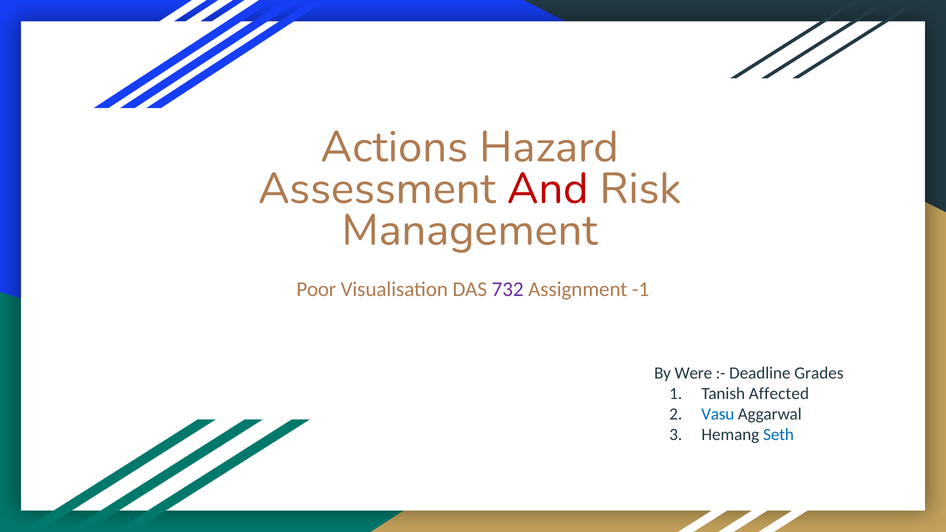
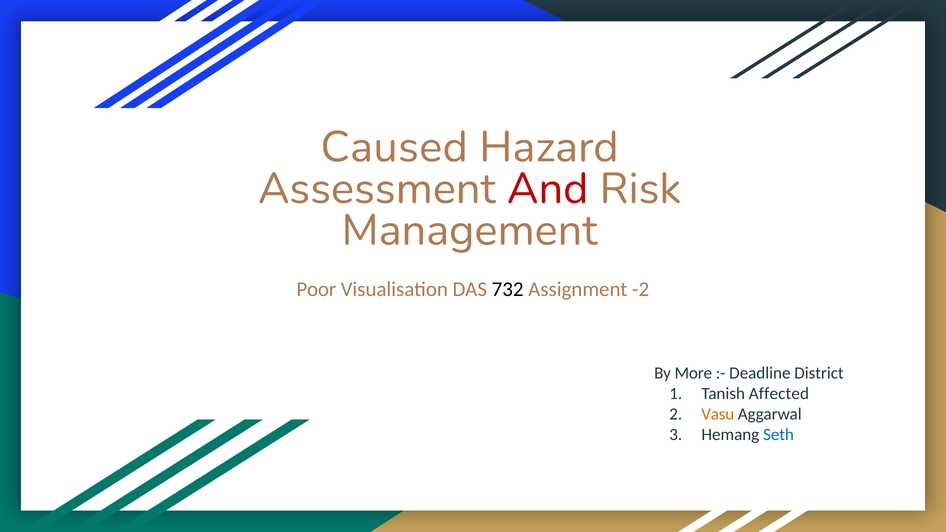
Actions: Actions -> Caused
732 colour: purple -> black
-1: -1 -> -2
Were: Were -> More
Grades: Grades -> District
Vasu colour: blue -> orange
